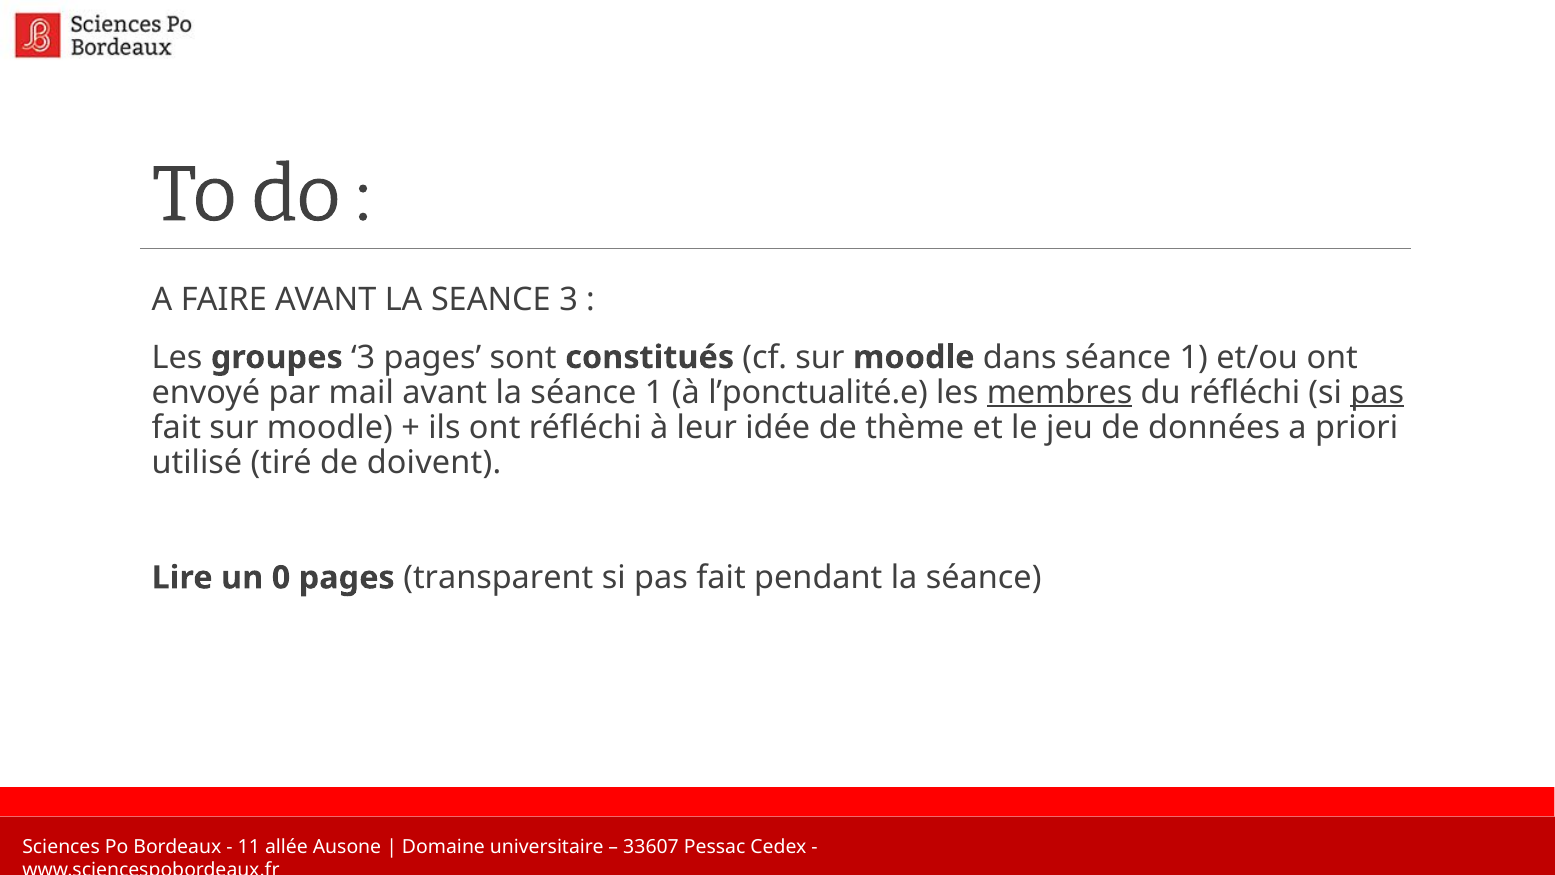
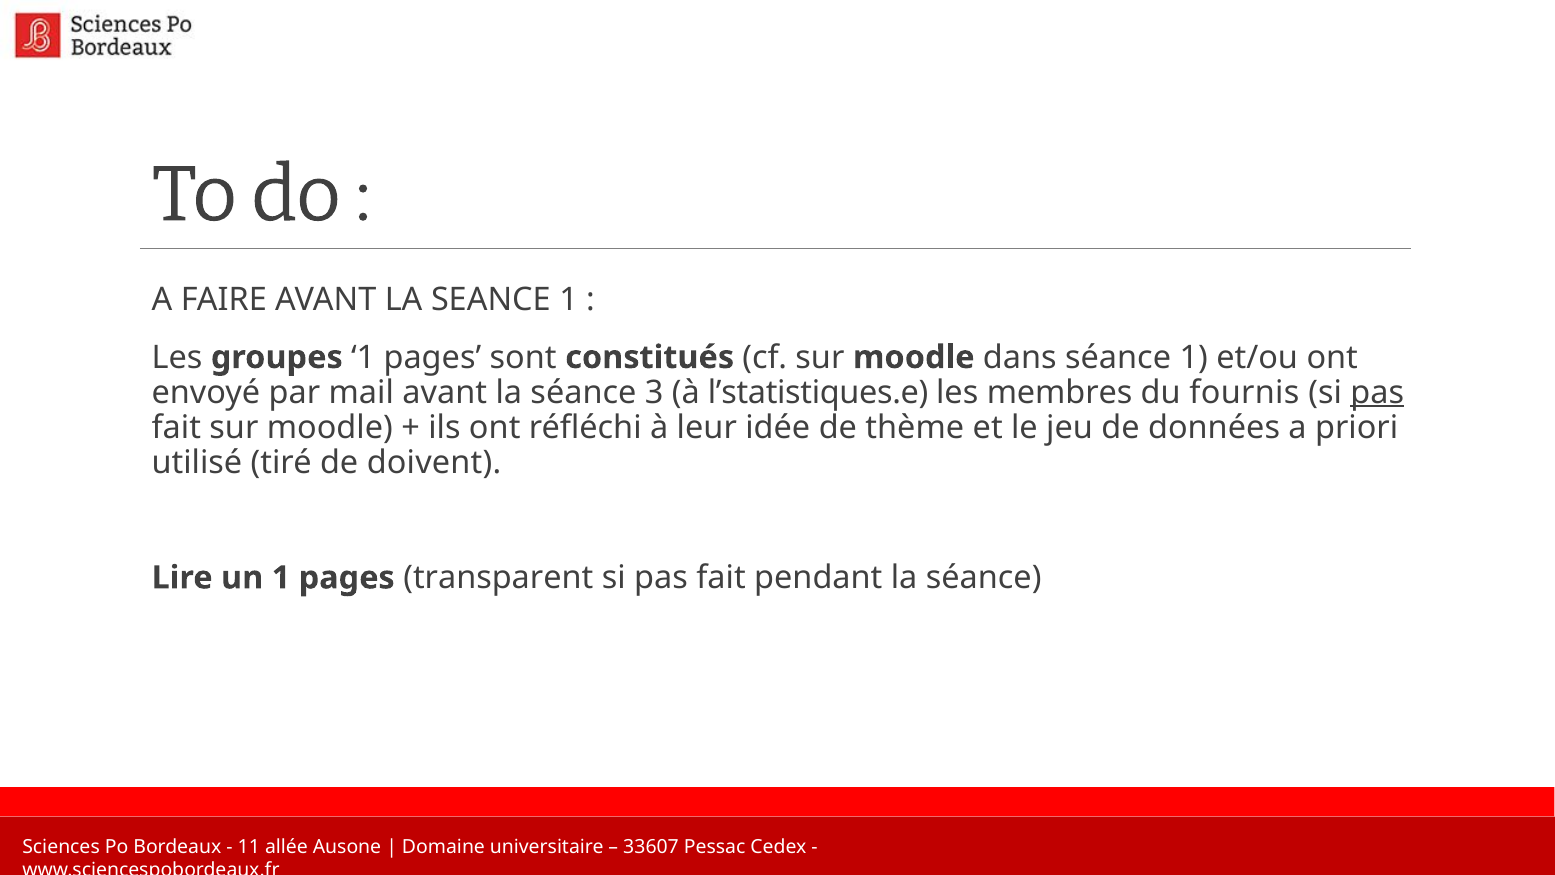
SEANCE 3: 3 -> 1
groupes 3: 3 -> 1
la séance 1: 1 -> 3
l’ponctualité.e: l’ponctualité.e -> l’statistiques.e
membres underline: present -> none
du réfléchi: réfléchi -> fournis
un 0: 0 -> 1
